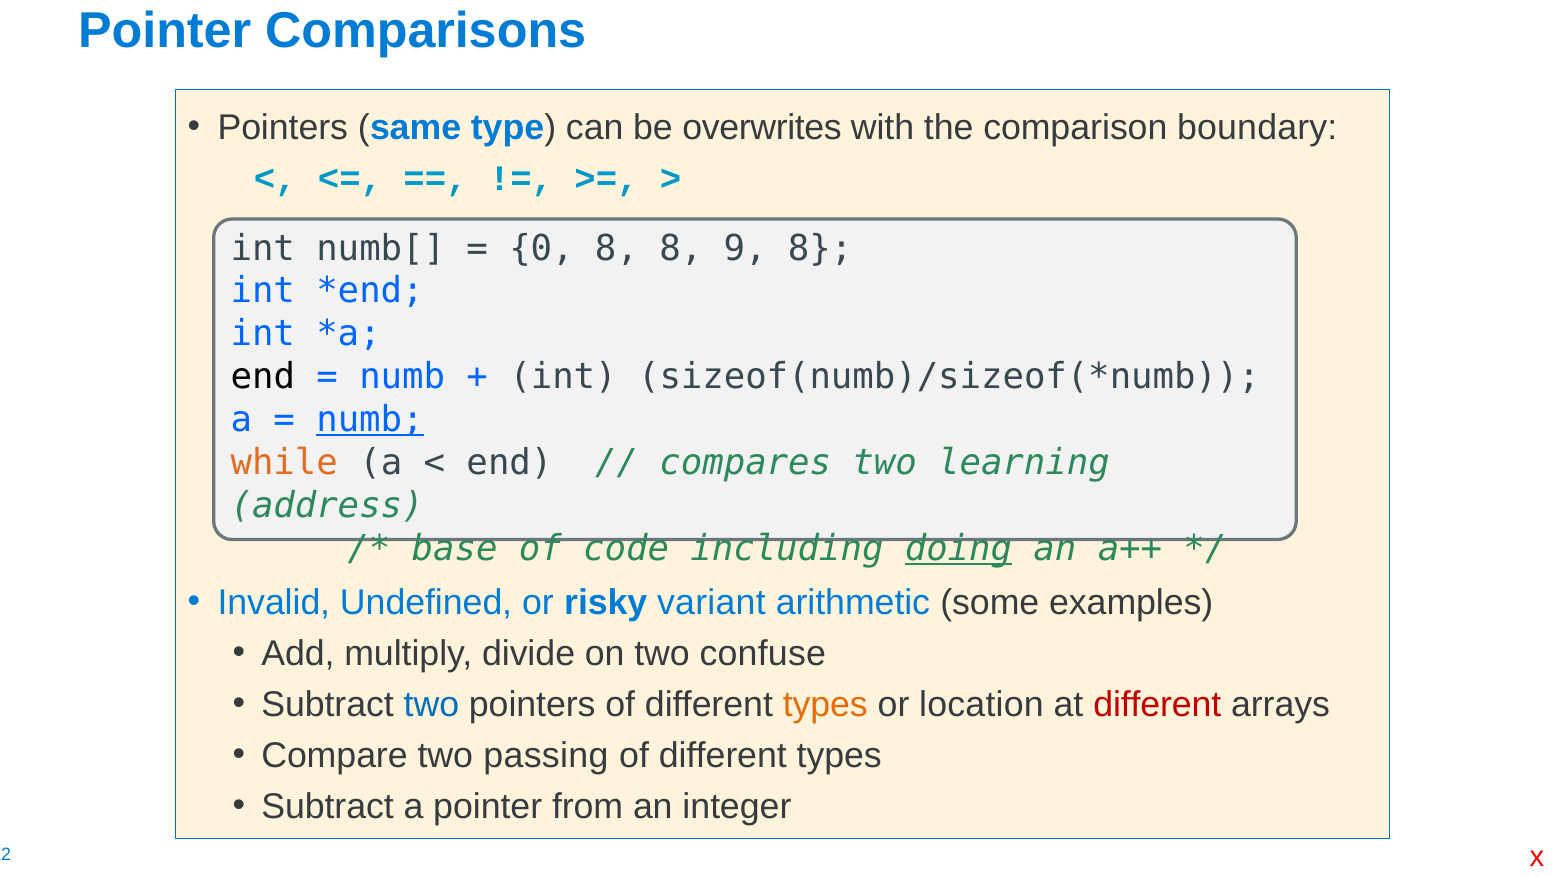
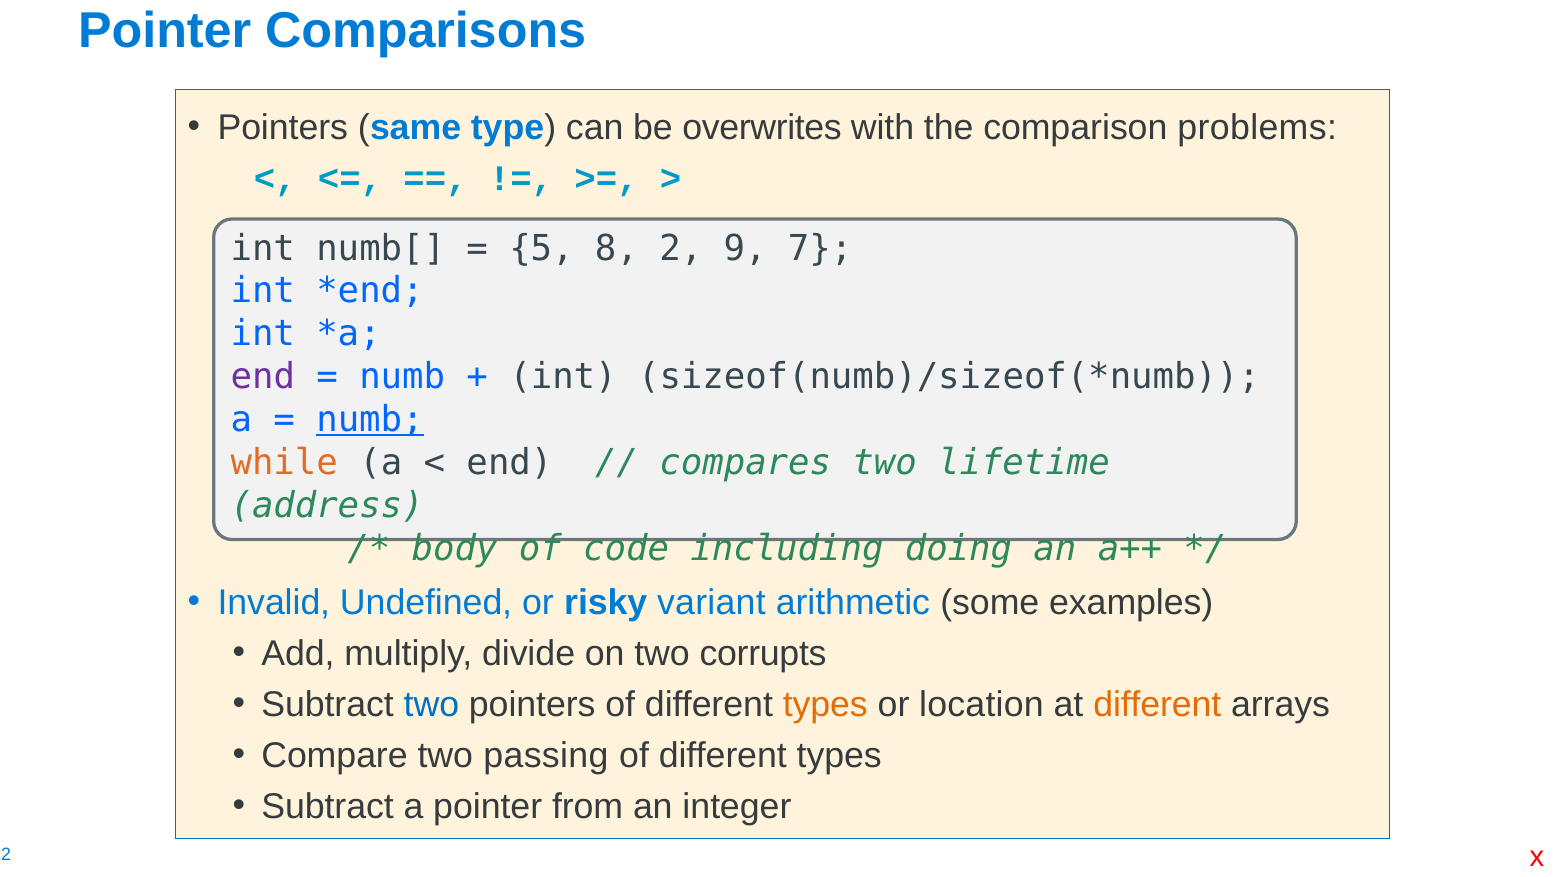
boundary: boundary -> problems
0: 0 -> 5
8 8: 8 -> 2
9 8: 8 -> 7
end at (263, 377) colour: black -> purple
learning: learning -> lifetime
base: base -> body
doing underline: present -> none
confuse: confuse -> corrupts
different at (1157, 704) colour: red -> orange
